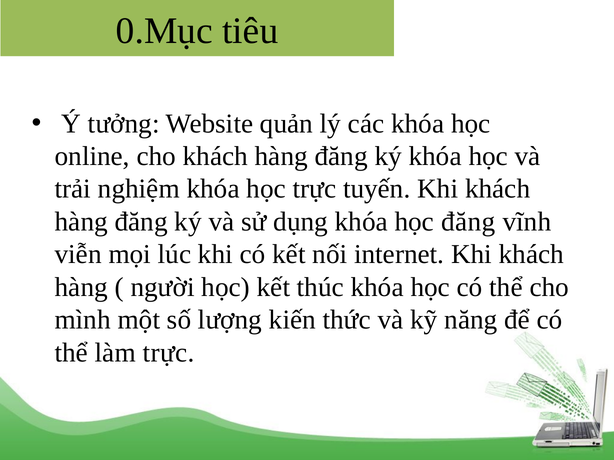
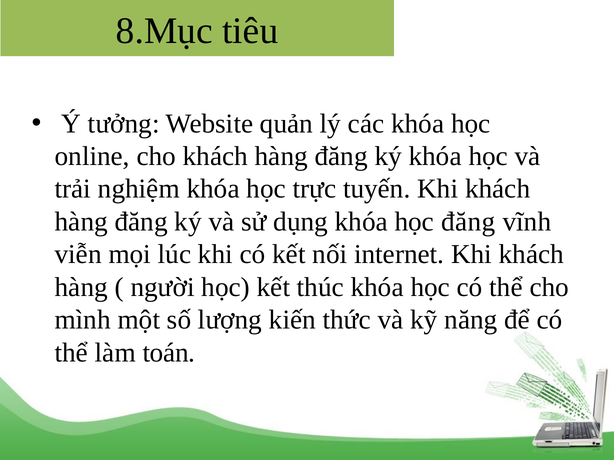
0.Mục: 0.Mục -> 8.Mục
làm trực: trực -> toán
